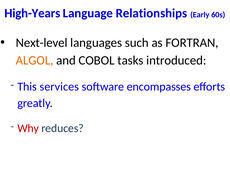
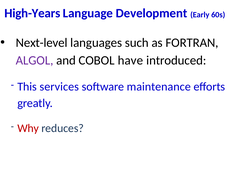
Relationships: Relationships -> Development
ALGOL colour: orange -> purple
tasks: tasks -> have
encompasses: encompasses -> maintenance
